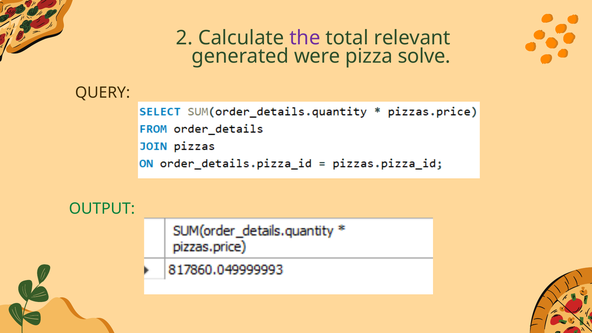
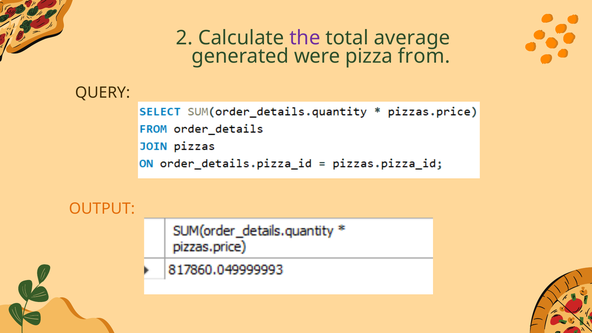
relevant: relevant -> average
solve: solve -> from
OUTPUT colour: green -> orange
